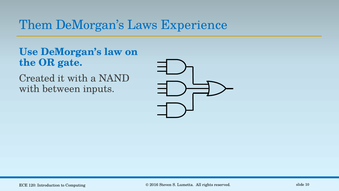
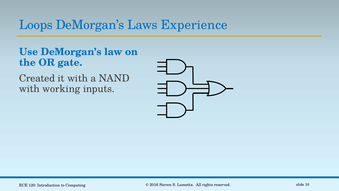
Them: Them -> Loops
between: between -> working
